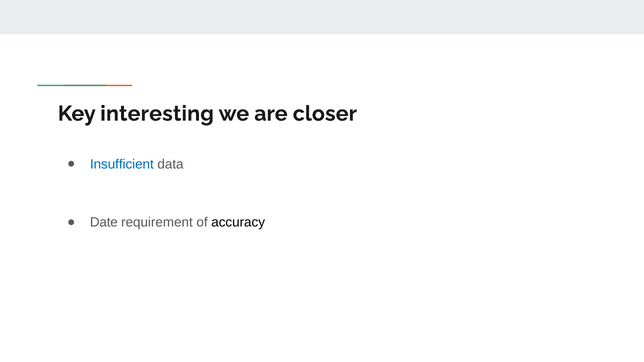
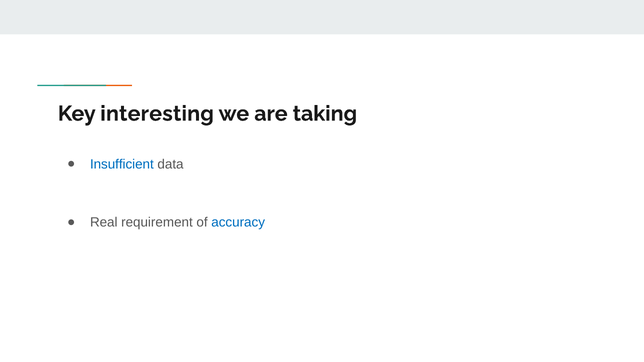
closer: closer -> taking
Date: Date -> Real
accuracy colour: black -> blue
